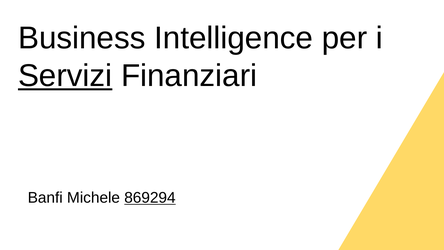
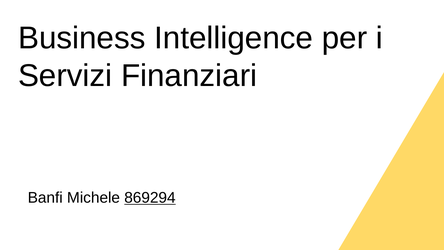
Servizi underline: present -> none
